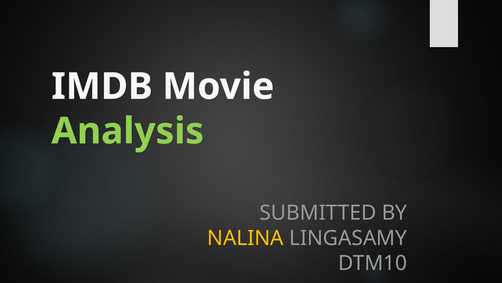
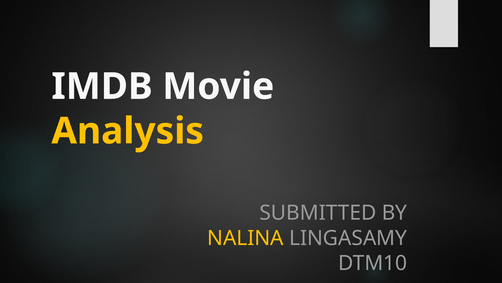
Analysis colour: light green -> yellow
